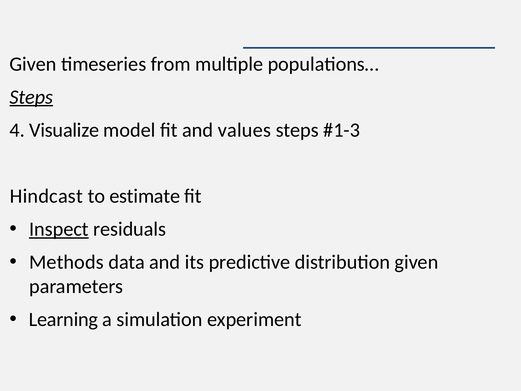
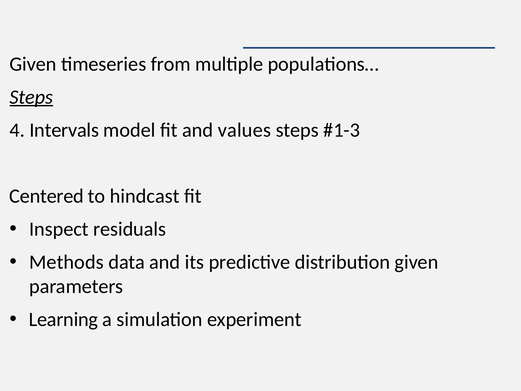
Visualize: Visualize -> Intervals
Hindcast: Hindcast -> Centered
estimate: estimate -> hindcast
Inspect underline: present -> none
